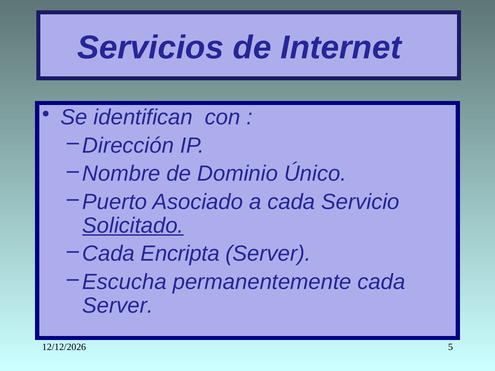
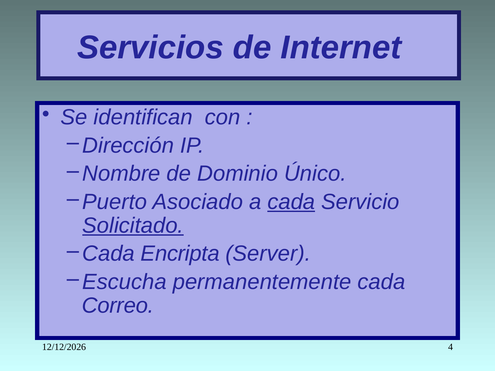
cada at (291, 202) underline: none -> present
Server at (118, 306): Server -> Correo
5: 5 -> 4
